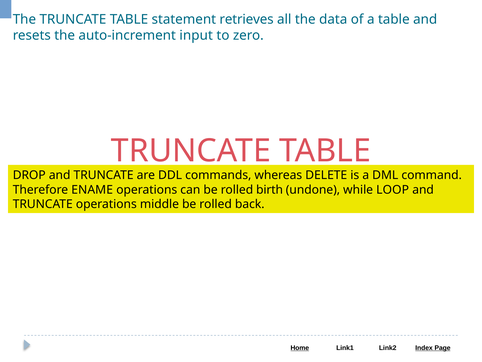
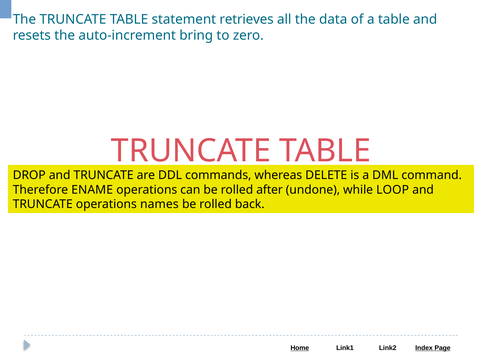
input: input -> bring
birth: birth -> after
middle: middle -> names
